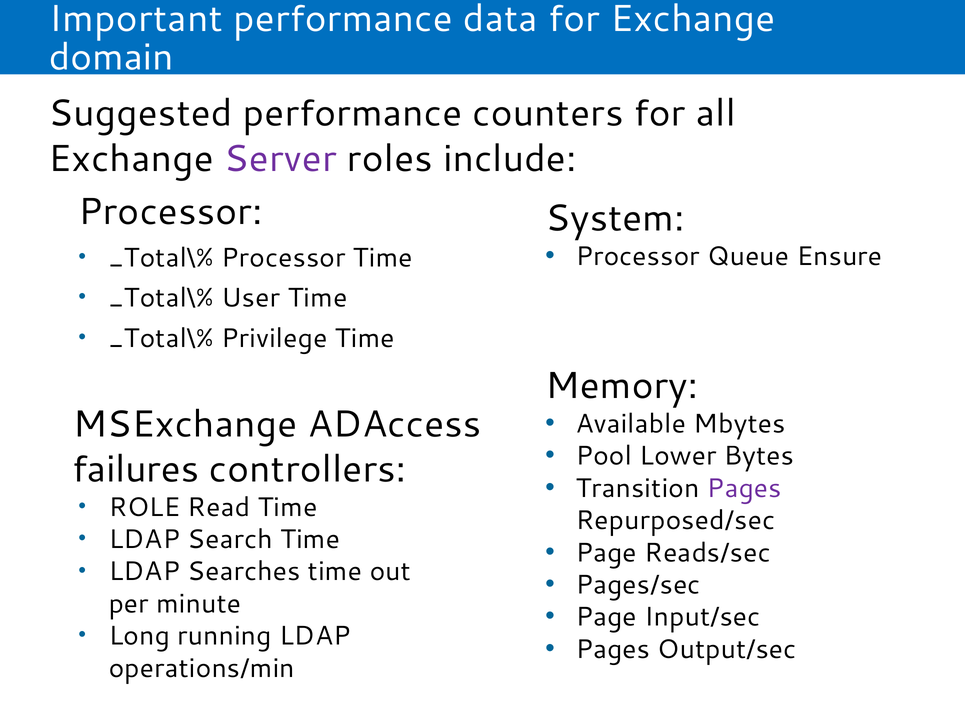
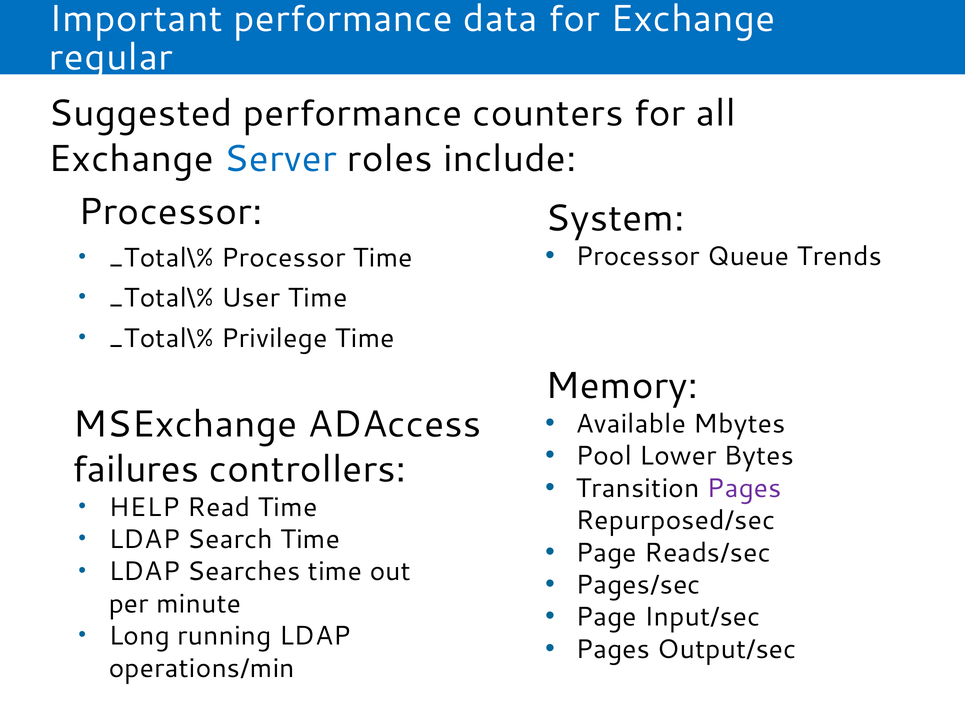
domain: domain -> regular
Server colour: purple -> blue
Ensure: Ensure -> Trends
ROLE: ROLE -> HELP
